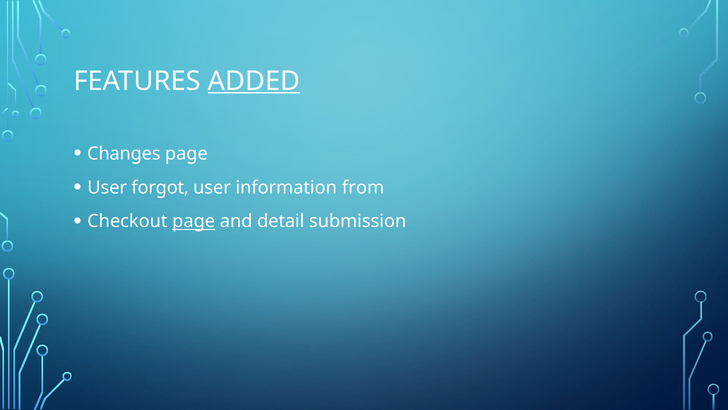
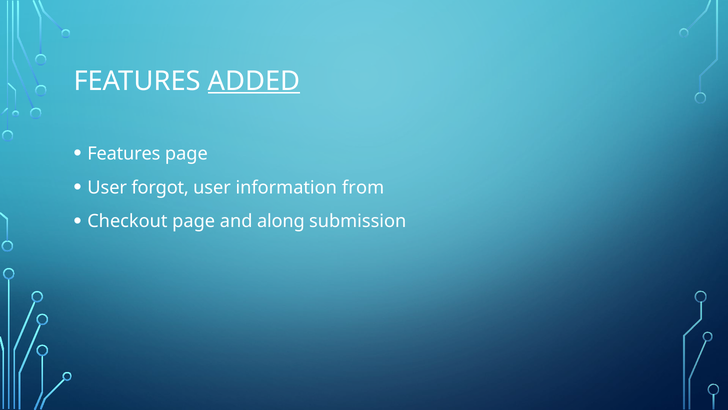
Changes at (124, 154): Changes -> Features
page at (194, 221) underline: present -> none
detail: detail -> along
